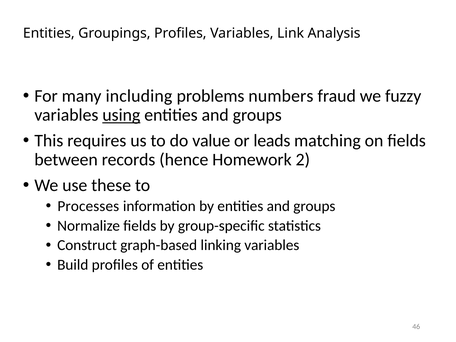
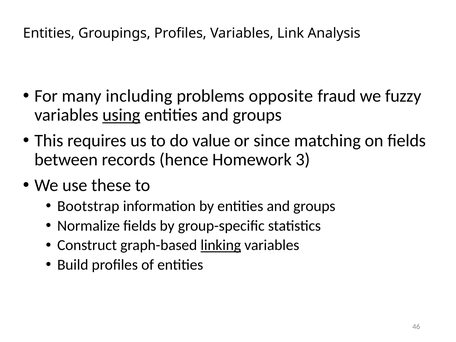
numbers: numbers -> opposite
leads: leads -> since
2: 2 -> 3
Processes: Processes -> Bootstrap
linking underline: none -> present
